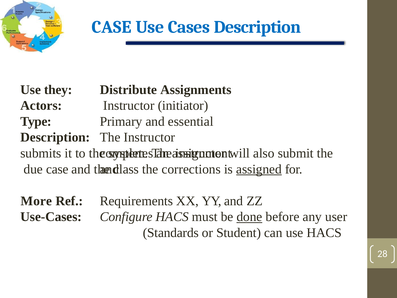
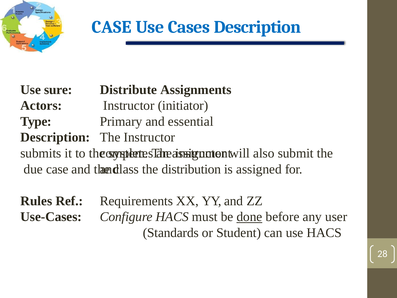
they: they -> sure
corrections: corrections -> distribution
assigned underline: present -> none
More: More -> Rules
